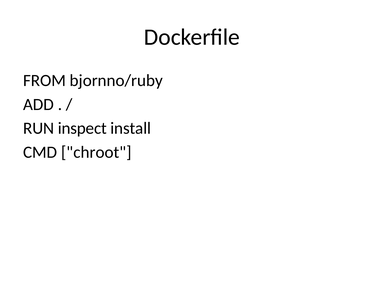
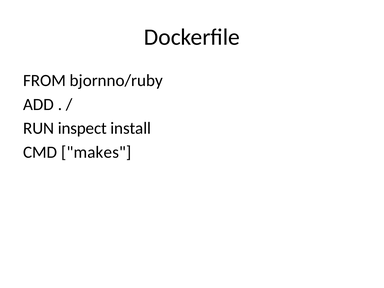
chroot: chroot -> makes
